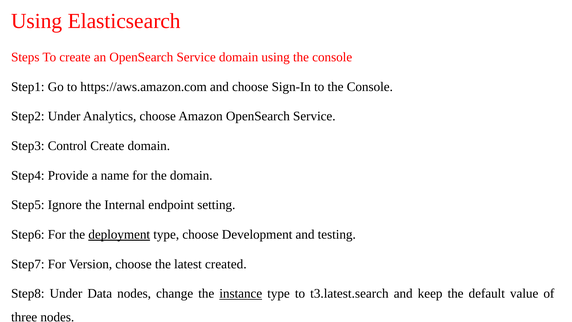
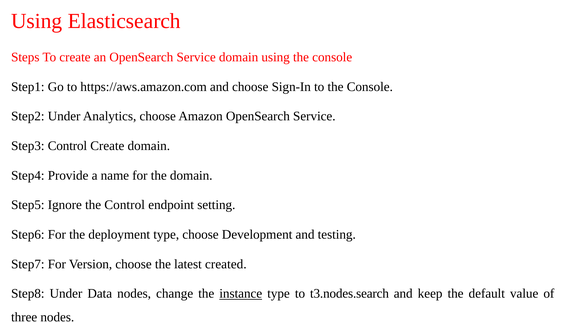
the Internal: Internal -> Control
deployment underline: present -> none
t3.latest.search: t3.latest.search -> t3.nodes.search
